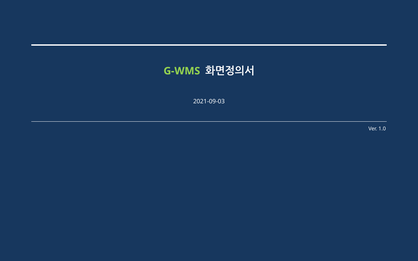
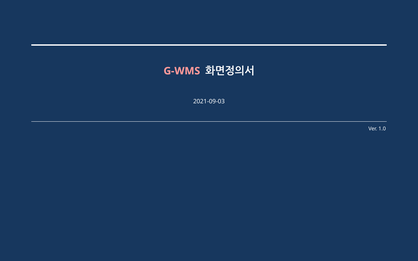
G-WMS colour: light green -> pink
